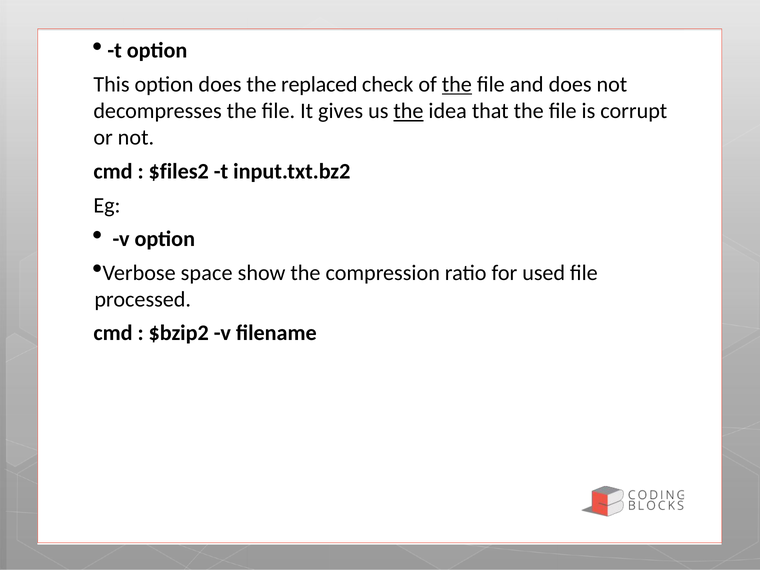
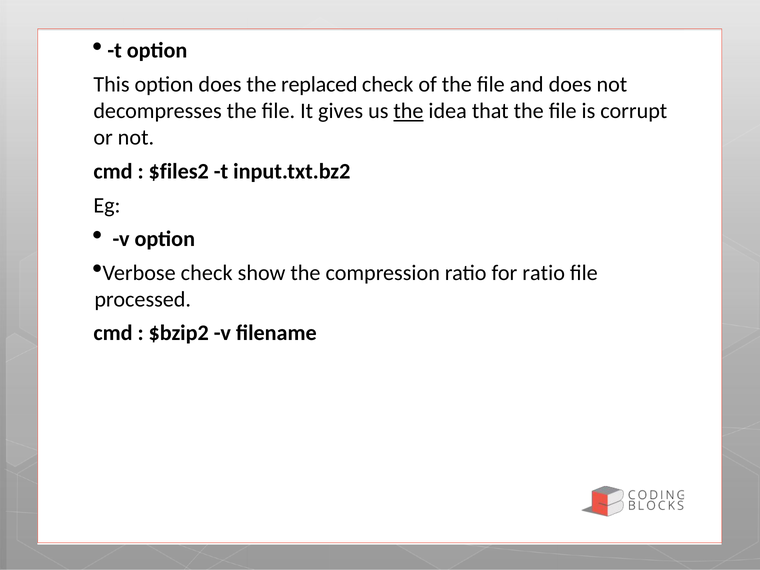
the at (457, 84) underline: present -> none
Verbose space: space -> check
for used: used -> ratio
